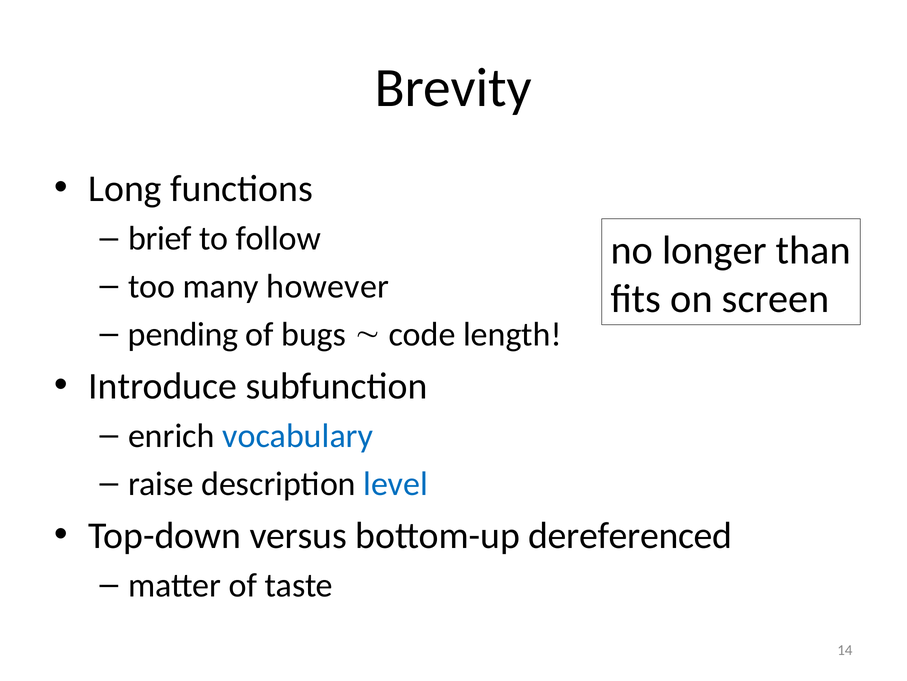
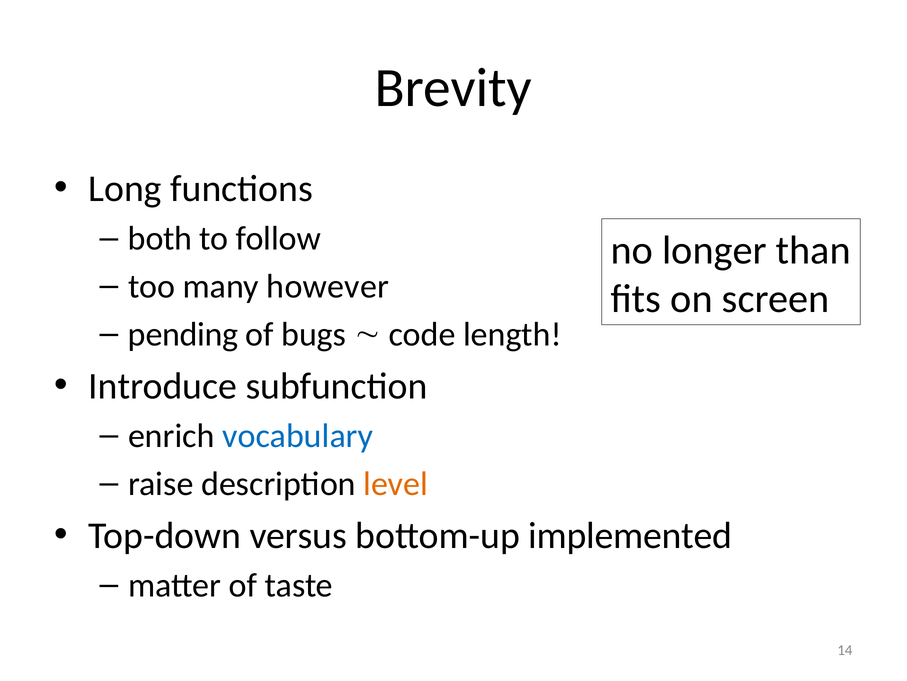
brief: brief -> both
level colour: blue -> orange
dereferenced: dereferenced -> implemented
